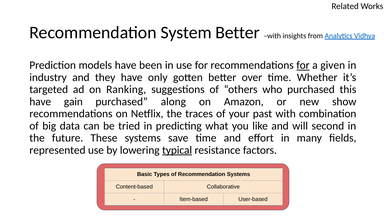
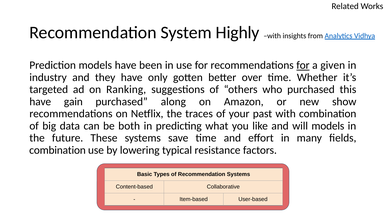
System Better: Better -> Highly
tried: tried -> both
will second: second -> models
represented at (57, 150): represented -> combination
typical underline: present -> none
